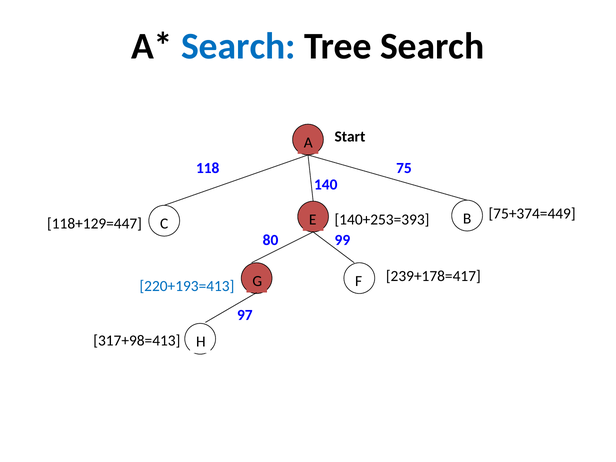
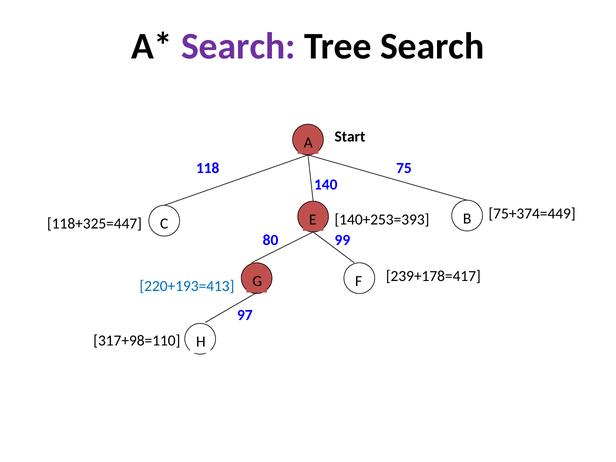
Search at (238, 46) colour: blue -> purple
118+129=447: 118+129=447 -> 118+325=447
317+98=413: 317+98=413 -> 317+98=110
